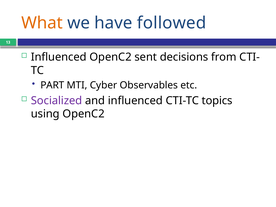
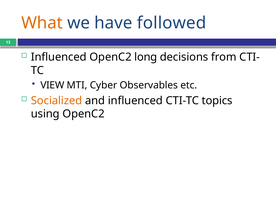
sent: sent -> long
PART: PART -> VIEW
Socialized colour: purple -> orange
